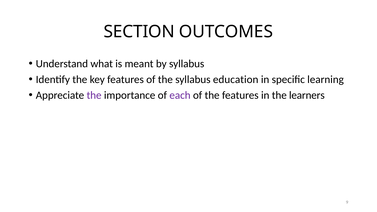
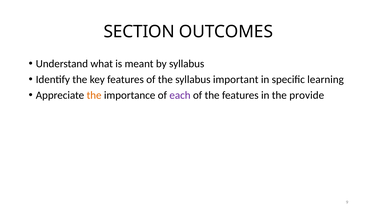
education: education -> important
the at (94, 95) colour: purple -> orange
learners: learners -> provide
